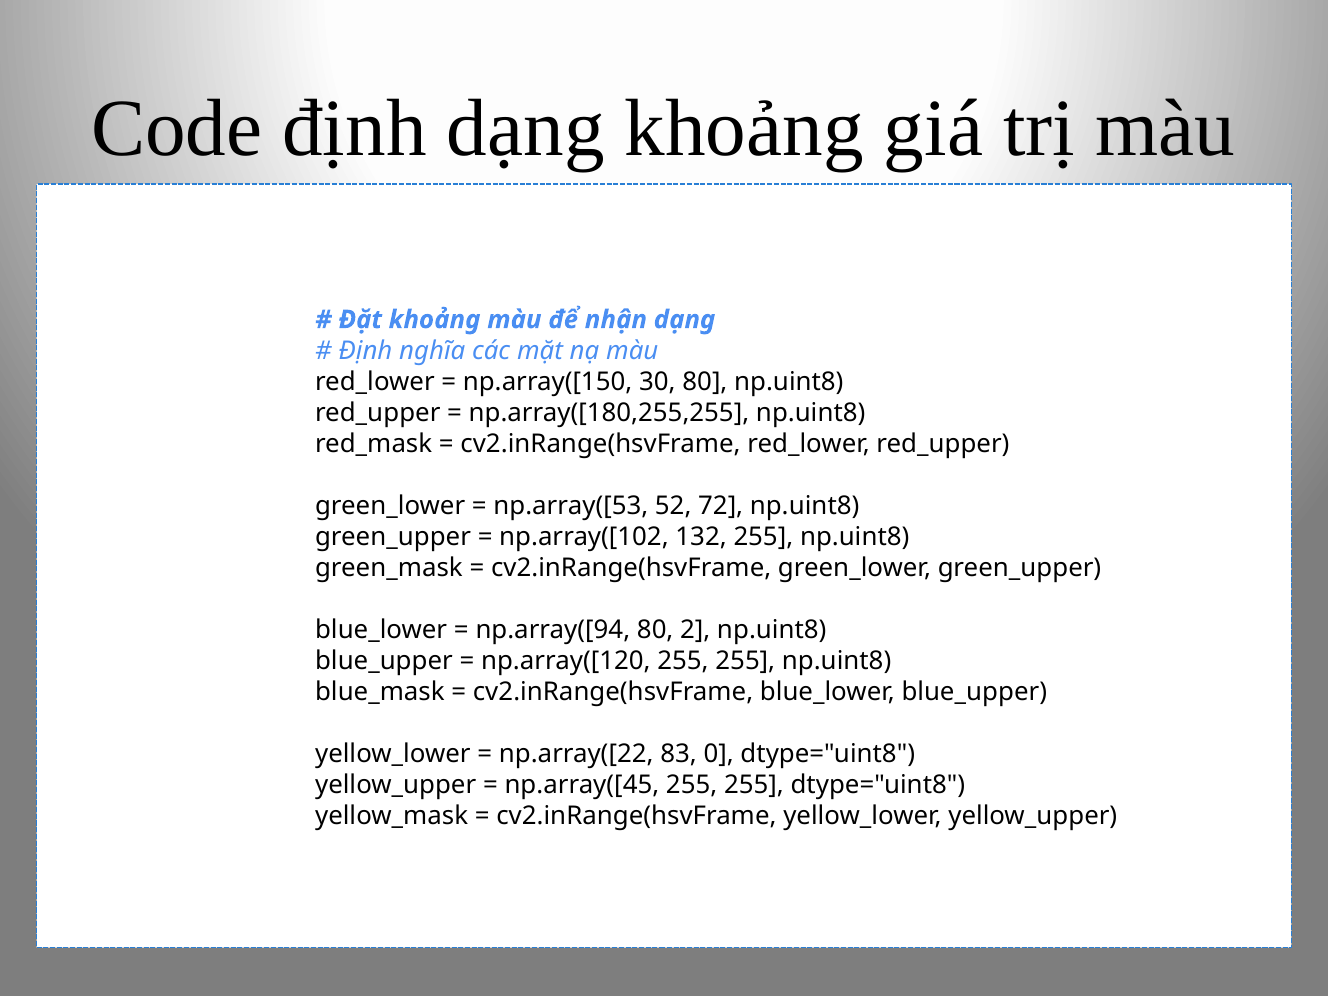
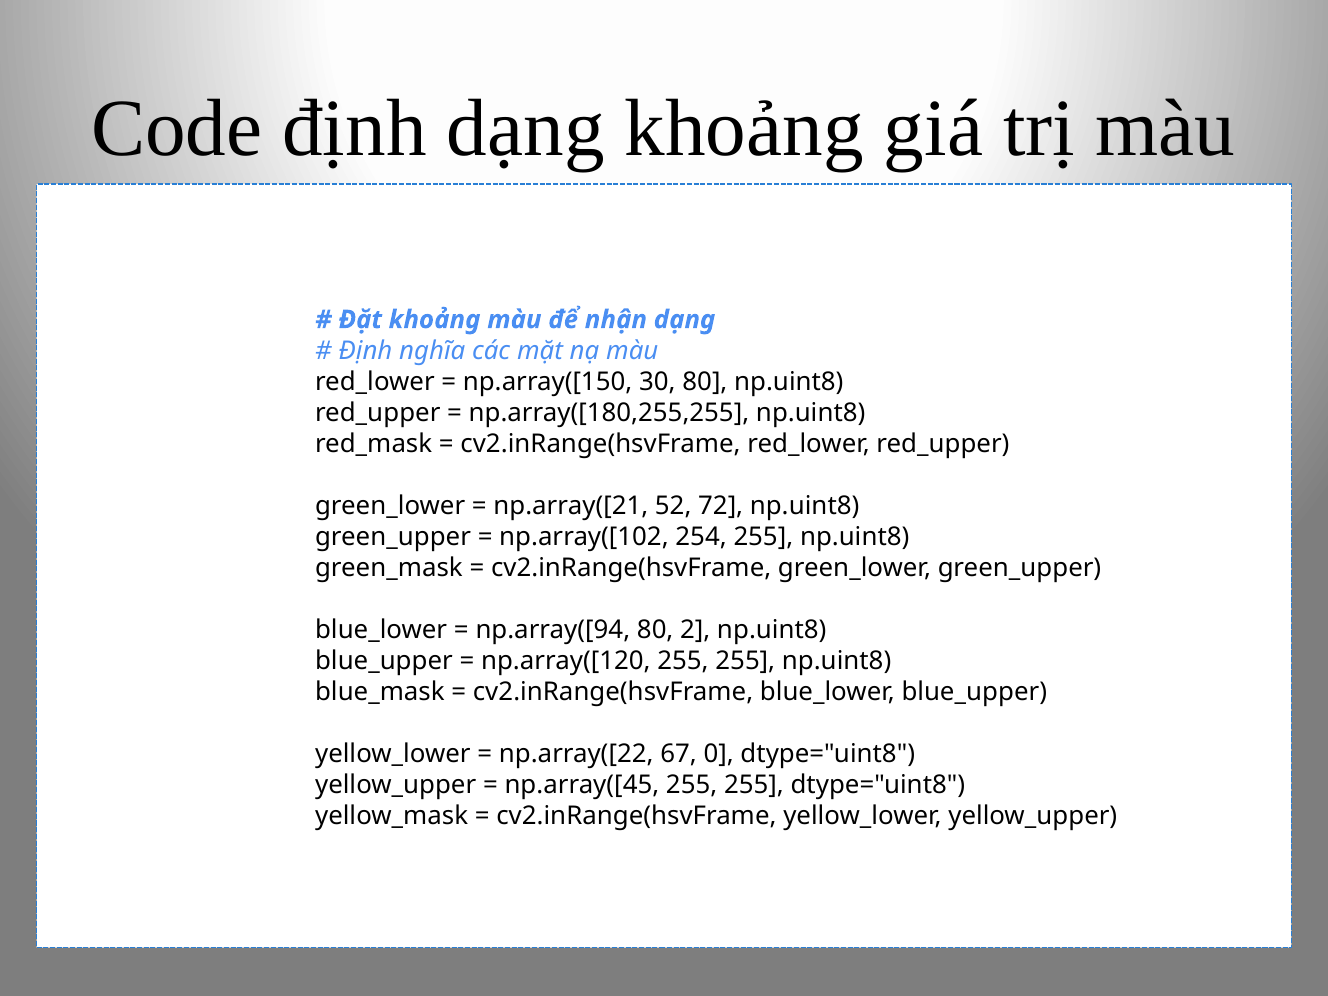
np.array([53: np.array([53 -> np.array([21
132: 132 -> 254
83: 83 -> 67
